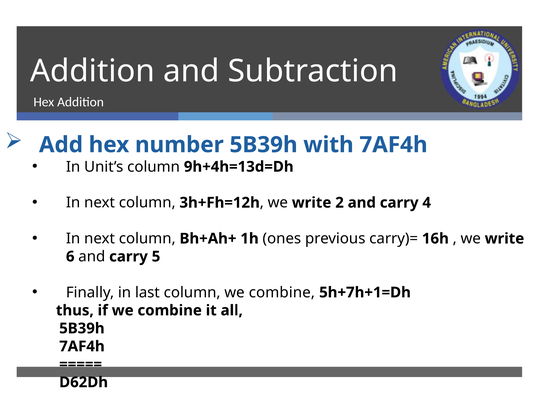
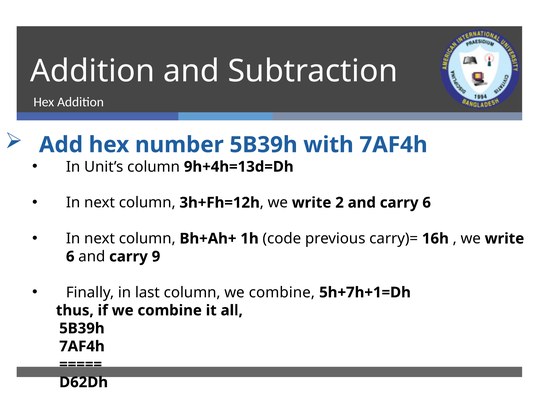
carry 4: 4 -> 6
ones: ones -> code
5: 5 -> 9
